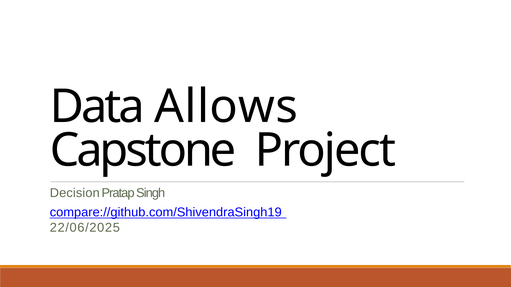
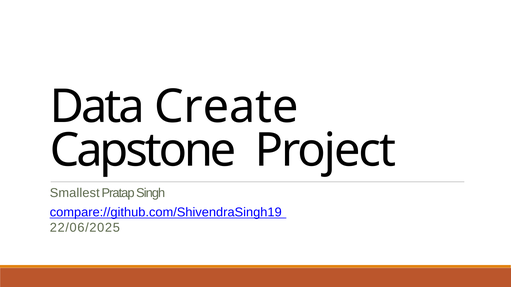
Allows: Allows -> Create
Decision: Decision -> Smallest
